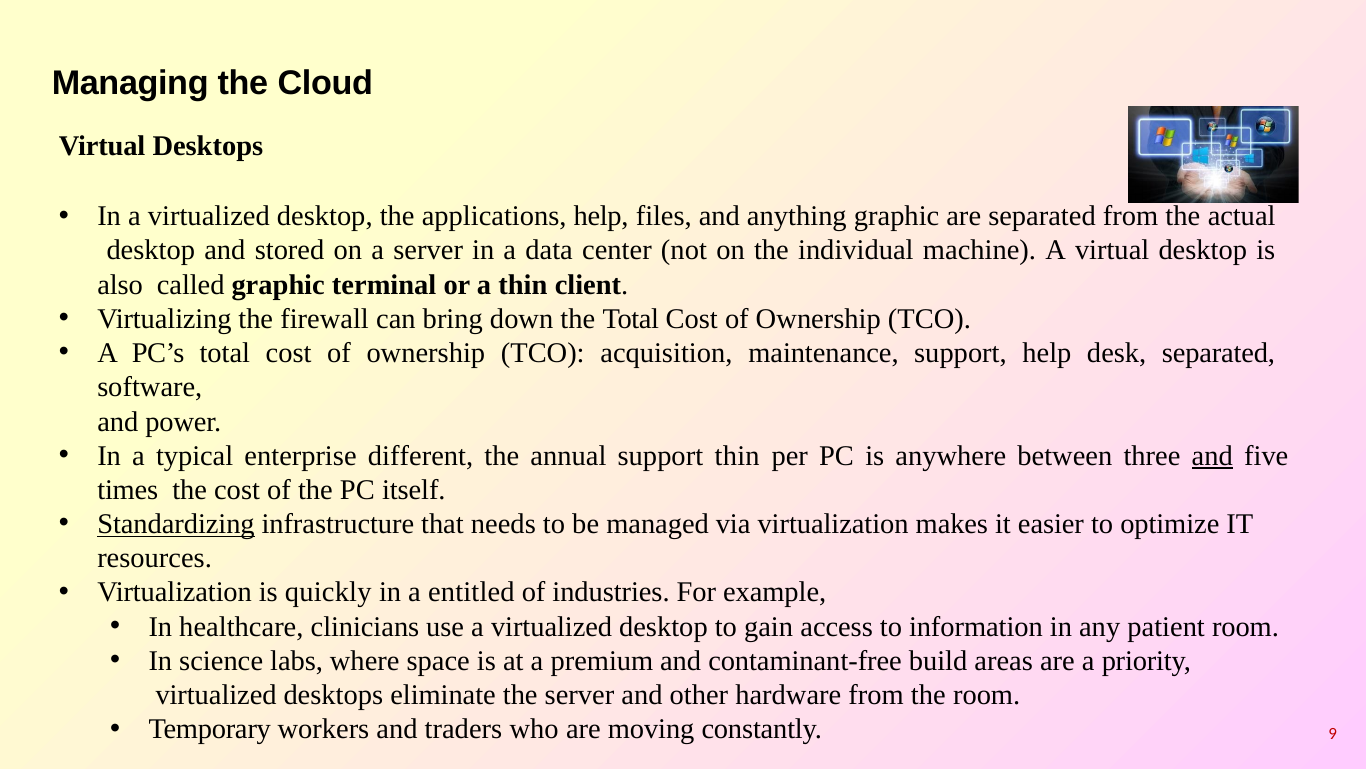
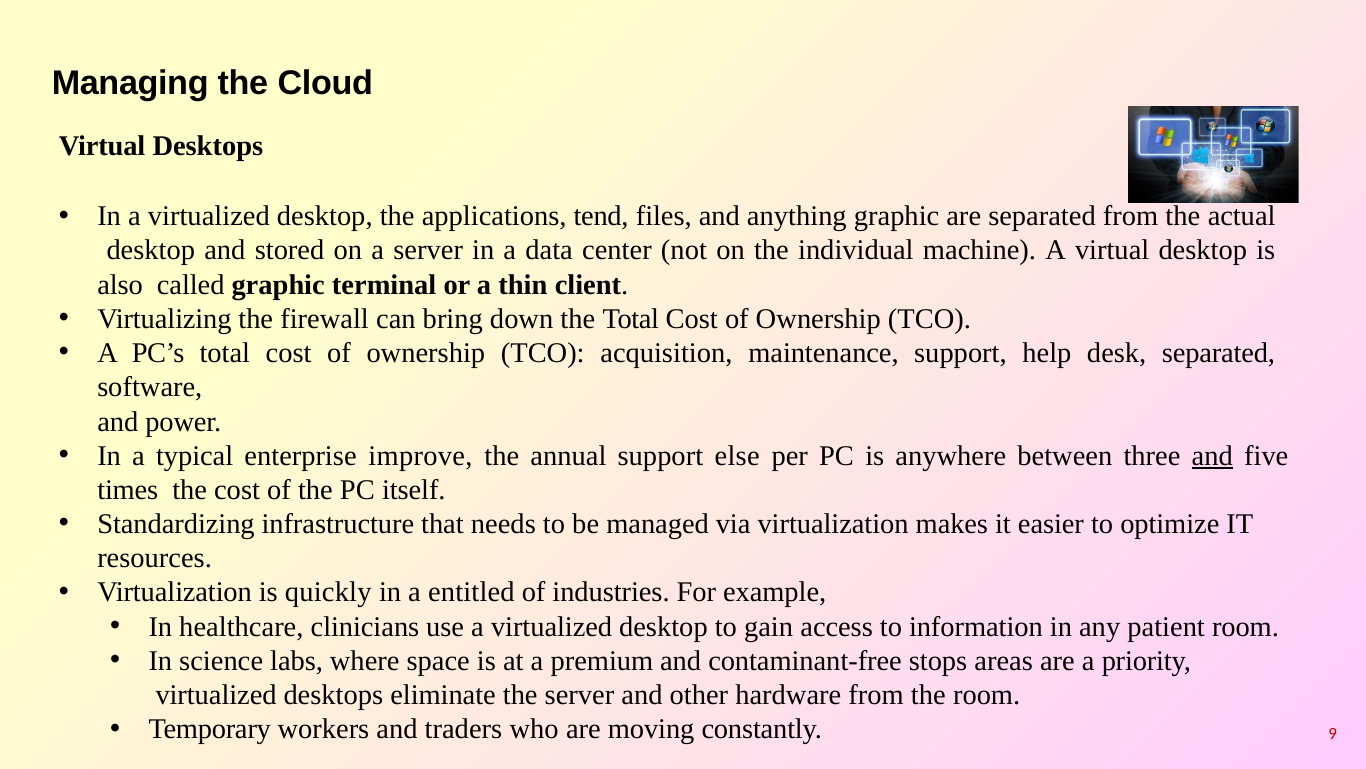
applications help: help -> tend
different: different -> improve
support thin: thin -> else
Standardizing underline: present -> none
build: build -> stops
